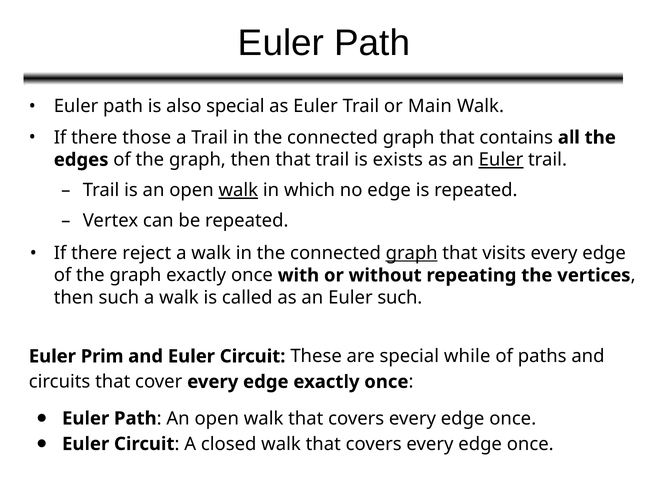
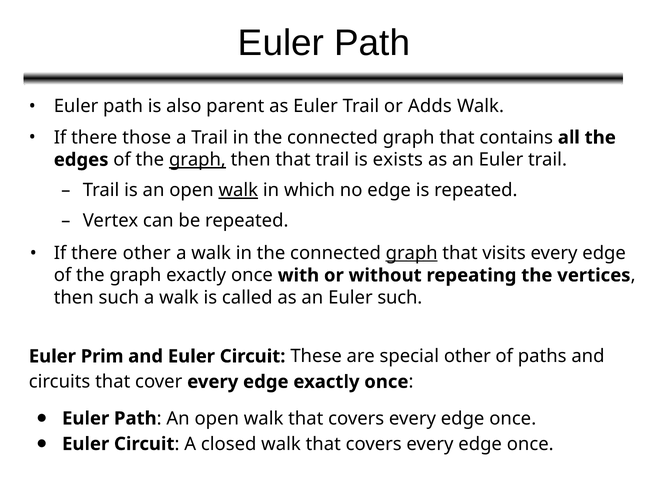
also special: special -> parent
Main: Main -> Adds
graph at (197, 160) underline: none -> present
Euler at (501, 160) underline: present -> none
there reject: reject -> other
special while: while -> other
